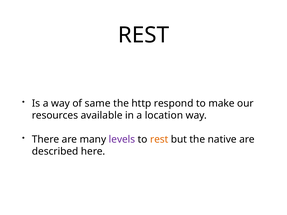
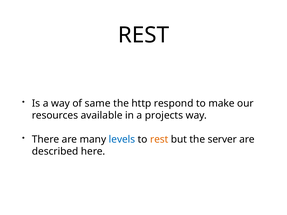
location: location -> projects
levels colour: purple -> blue
native: native -> server
